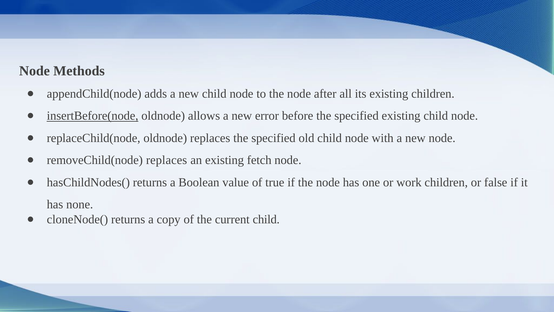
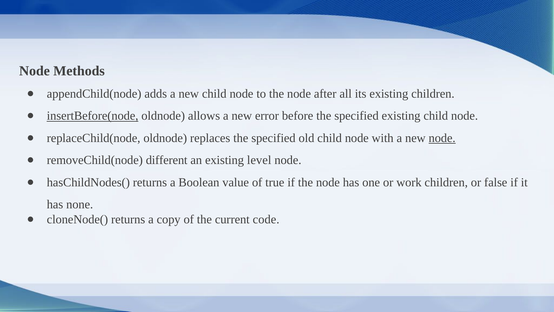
node at (442, 138) underline: none -> present
removeChild(node replaces: replaces -> different
fetch: fetch -> level
current child: child -> code
